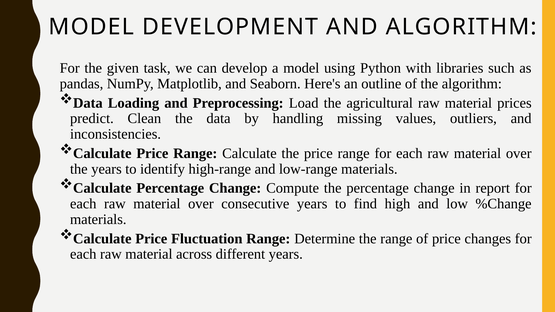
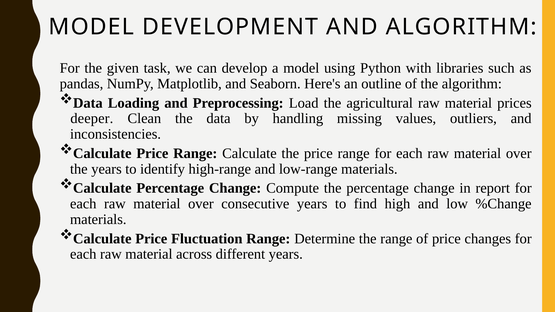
predict: predict -> deeper
